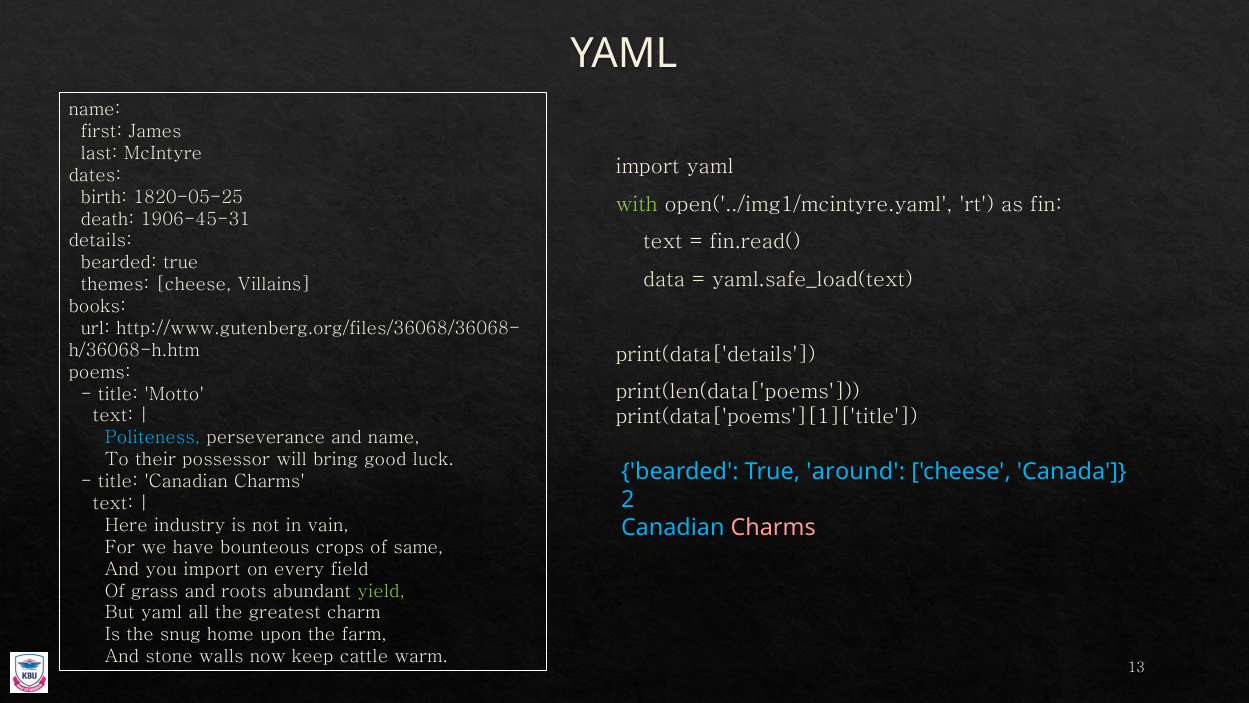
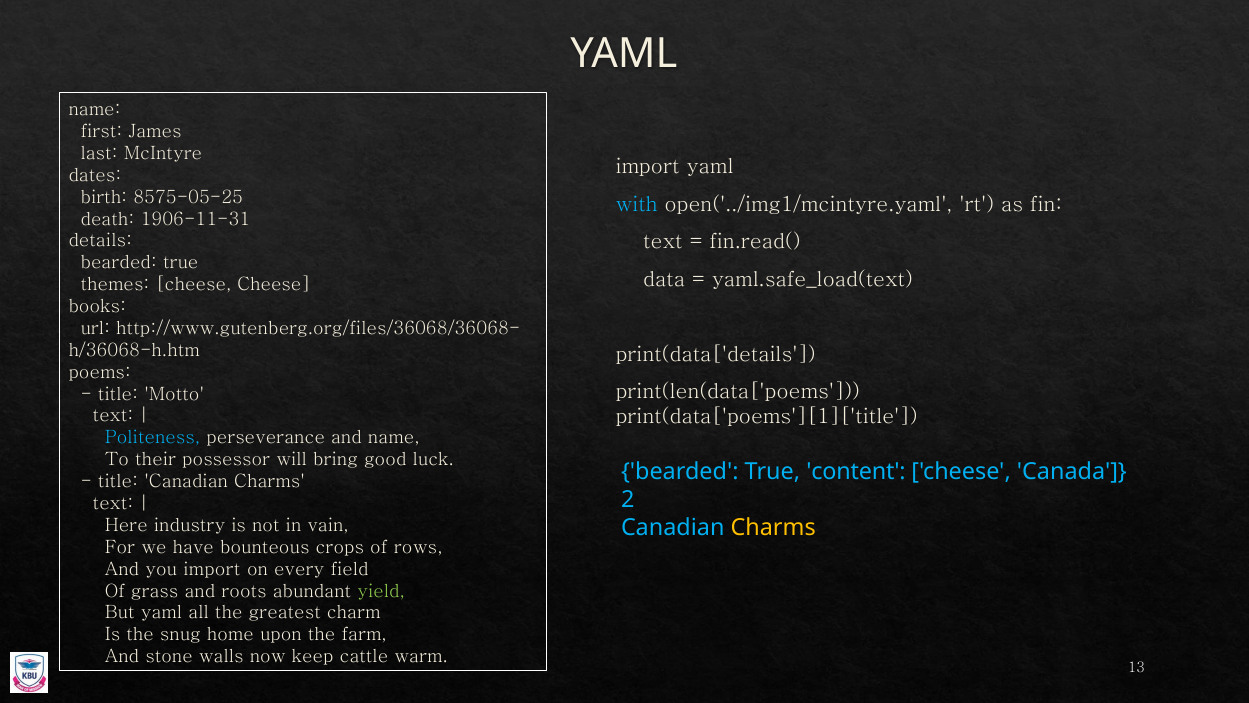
1820-05-25: 1820-05-25 -> 8575-05-25
with colour: light green -> light blue
1906-45-31: 1906-45-31 -> 1906-11-31
cheese Villains: Villains -> Cheese
around: around -> content
Charms at (773, 528) colour: pink -> yellow
same: same -> rows
